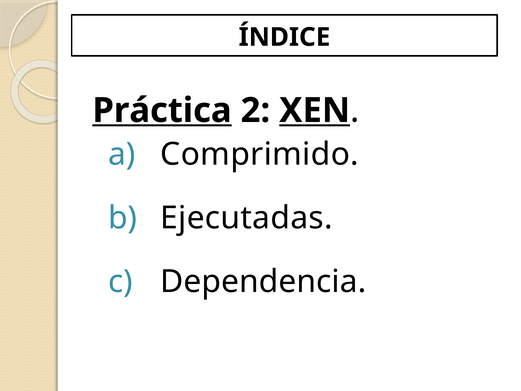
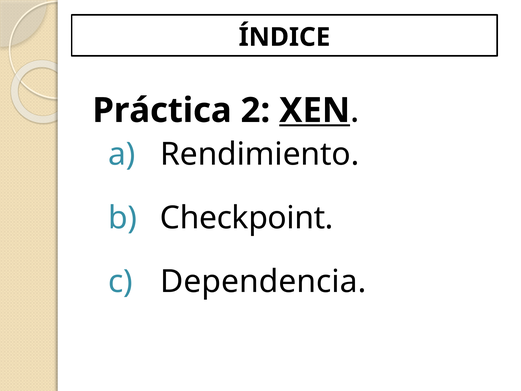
Práctica underline: present -> none
Comprimido: Comprimido -> Rendimiento
Ejecutadas: Ejecutadas -> Checkpoint
